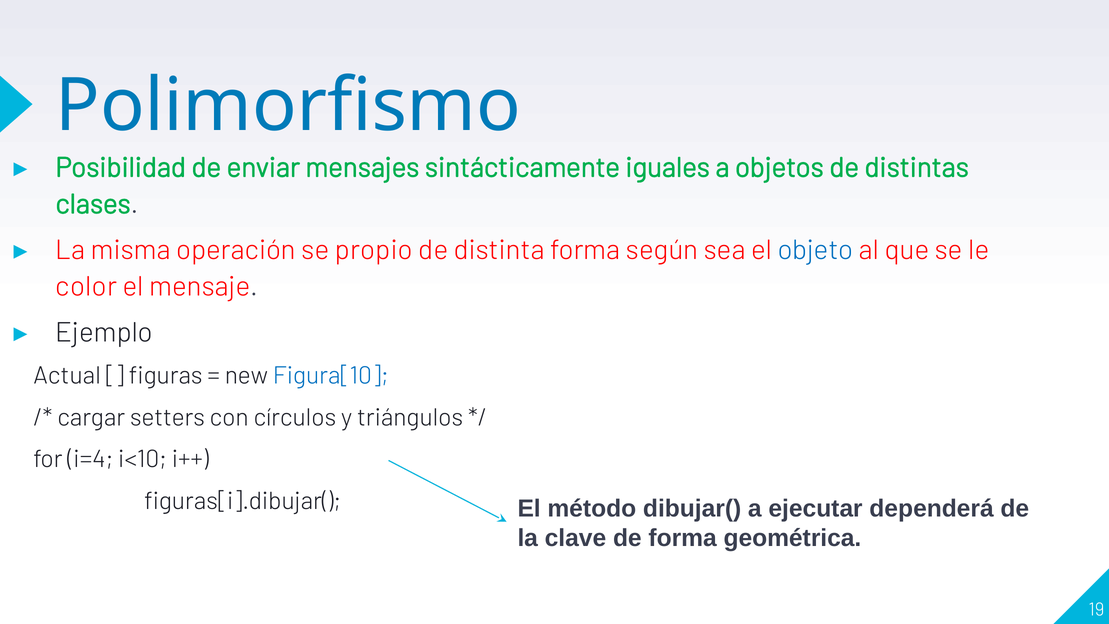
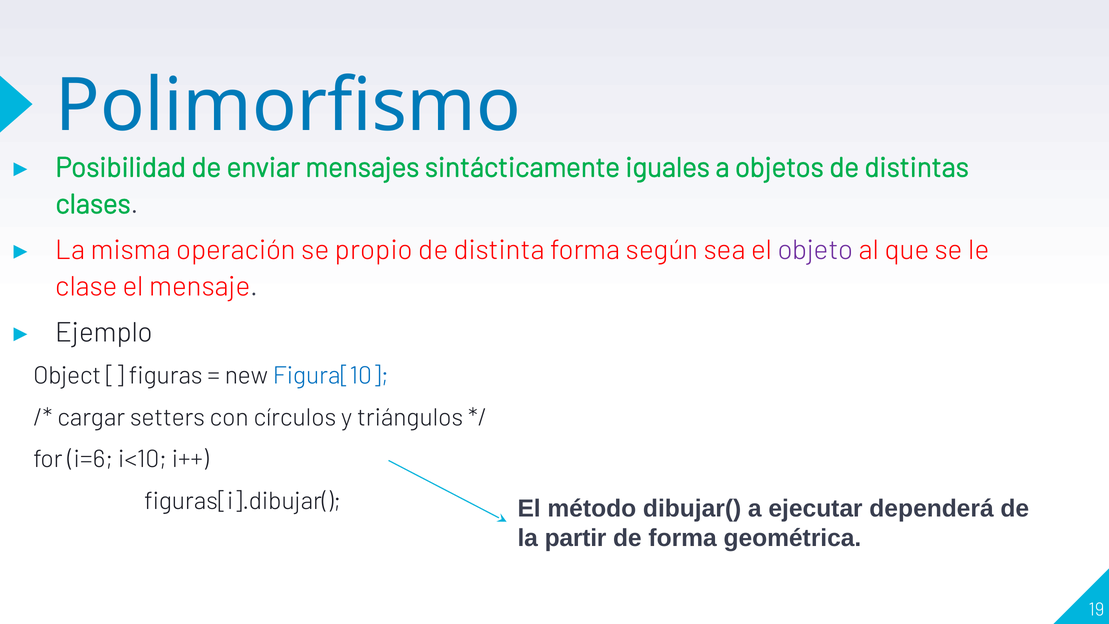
objeto colour: blue -> purple
color: color -> clase
Actual: Actual -> Object
i=4: i=4 -> i=6
clave: clave -> partir
